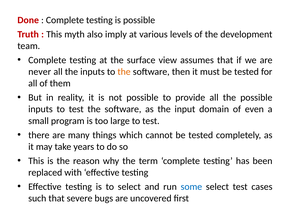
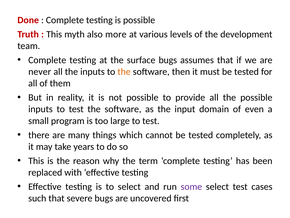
imply: imply -> more
surface view: view -> bugs
some colour: blue -> purple
